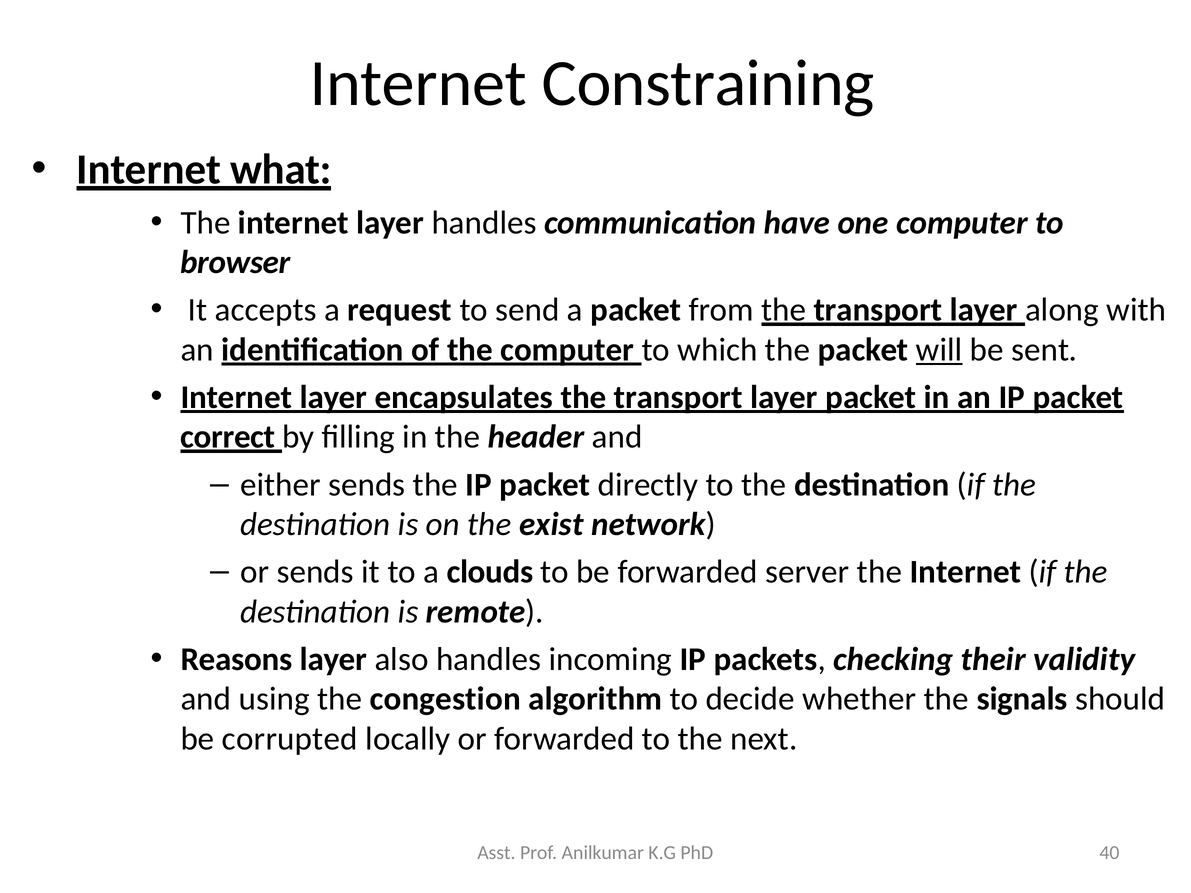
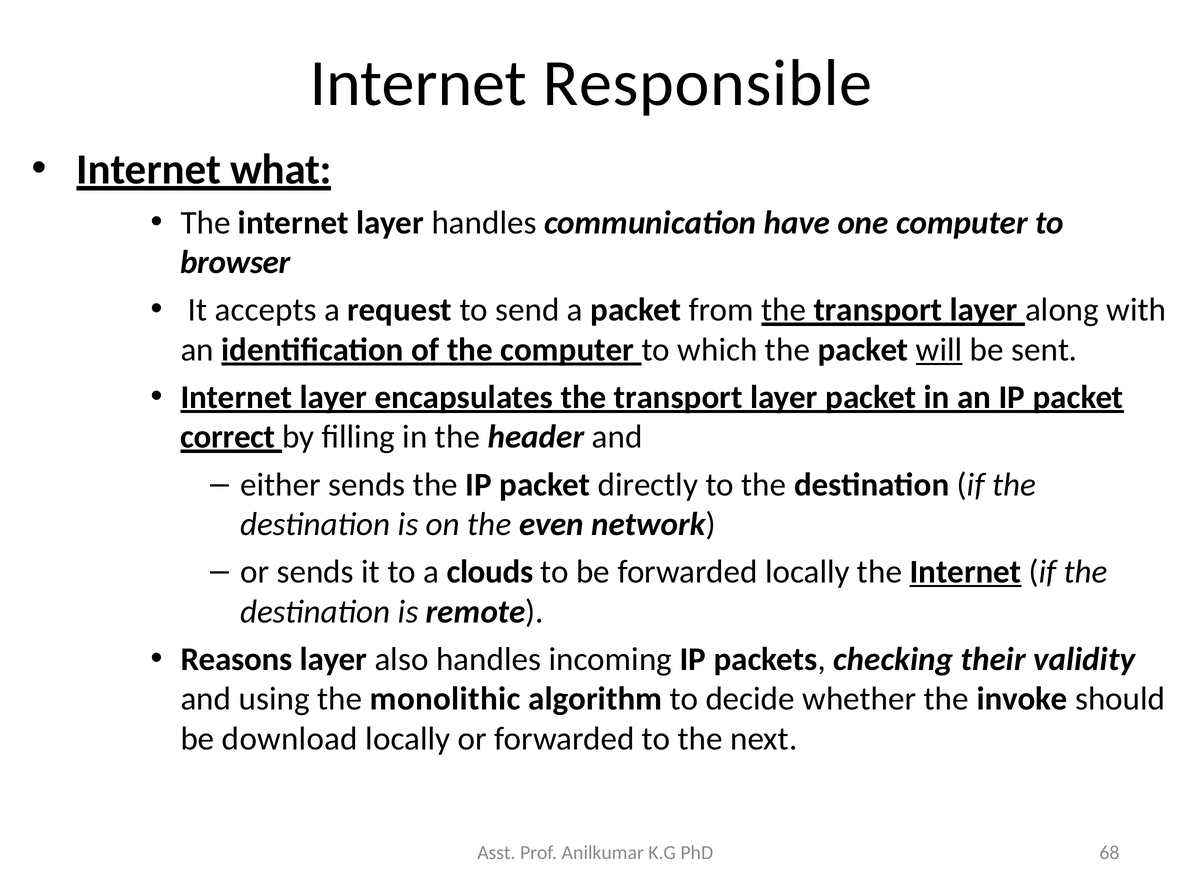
Constraining: Constraining -> Responsible
exist: exist -> even
forwarded server: server -> locally
Internet at (966, 572) underline: none -> present
congestion: congestion -> monolithic
signals: signals -> invoke
corrupted: corrupted -> download
40: 40 -> 68
